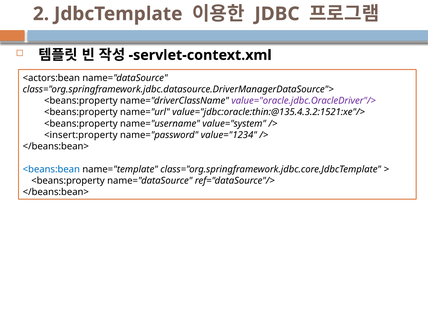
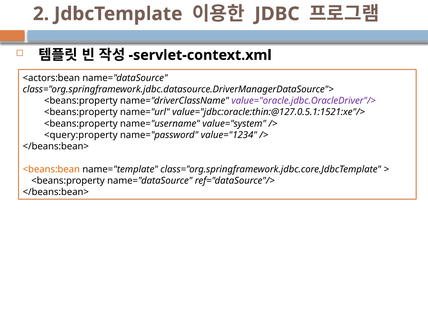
value="jdbc:oracle:thin:@135.4.3.2:1521:xe"/>: value="jdbc:oracle:thin:@135.4.3.2:1521:xe"/> -> value="jdbc:oracle:thin:@127.0.5.1:1521:xe"/>
<insert:property: <insert:property -> <query:property
<beans:bean colour: blue -> orange
